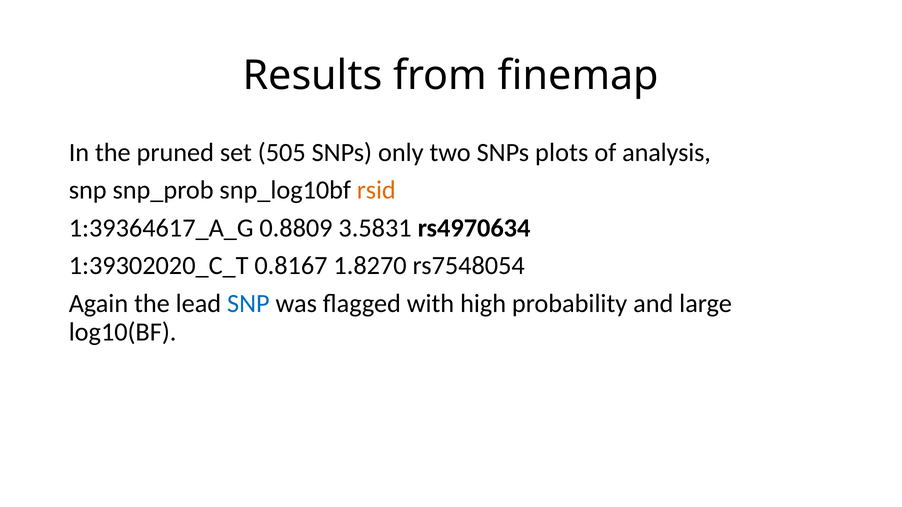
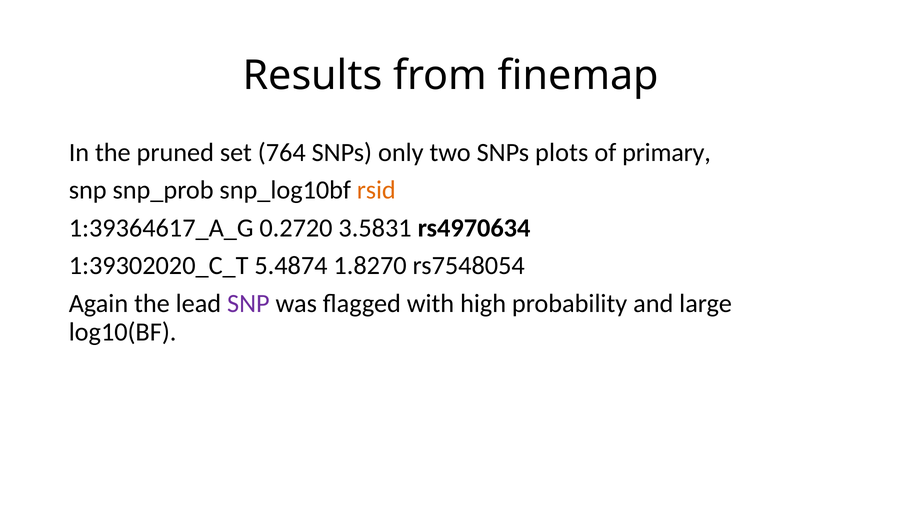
505: 505 -> 764
analysis: analysis -> primary
0.8809: 0.8809 -> 0.2720
0.8167: 0.8167 -> 5.4874
SNP at (248, 304) colour: blue -> purple
